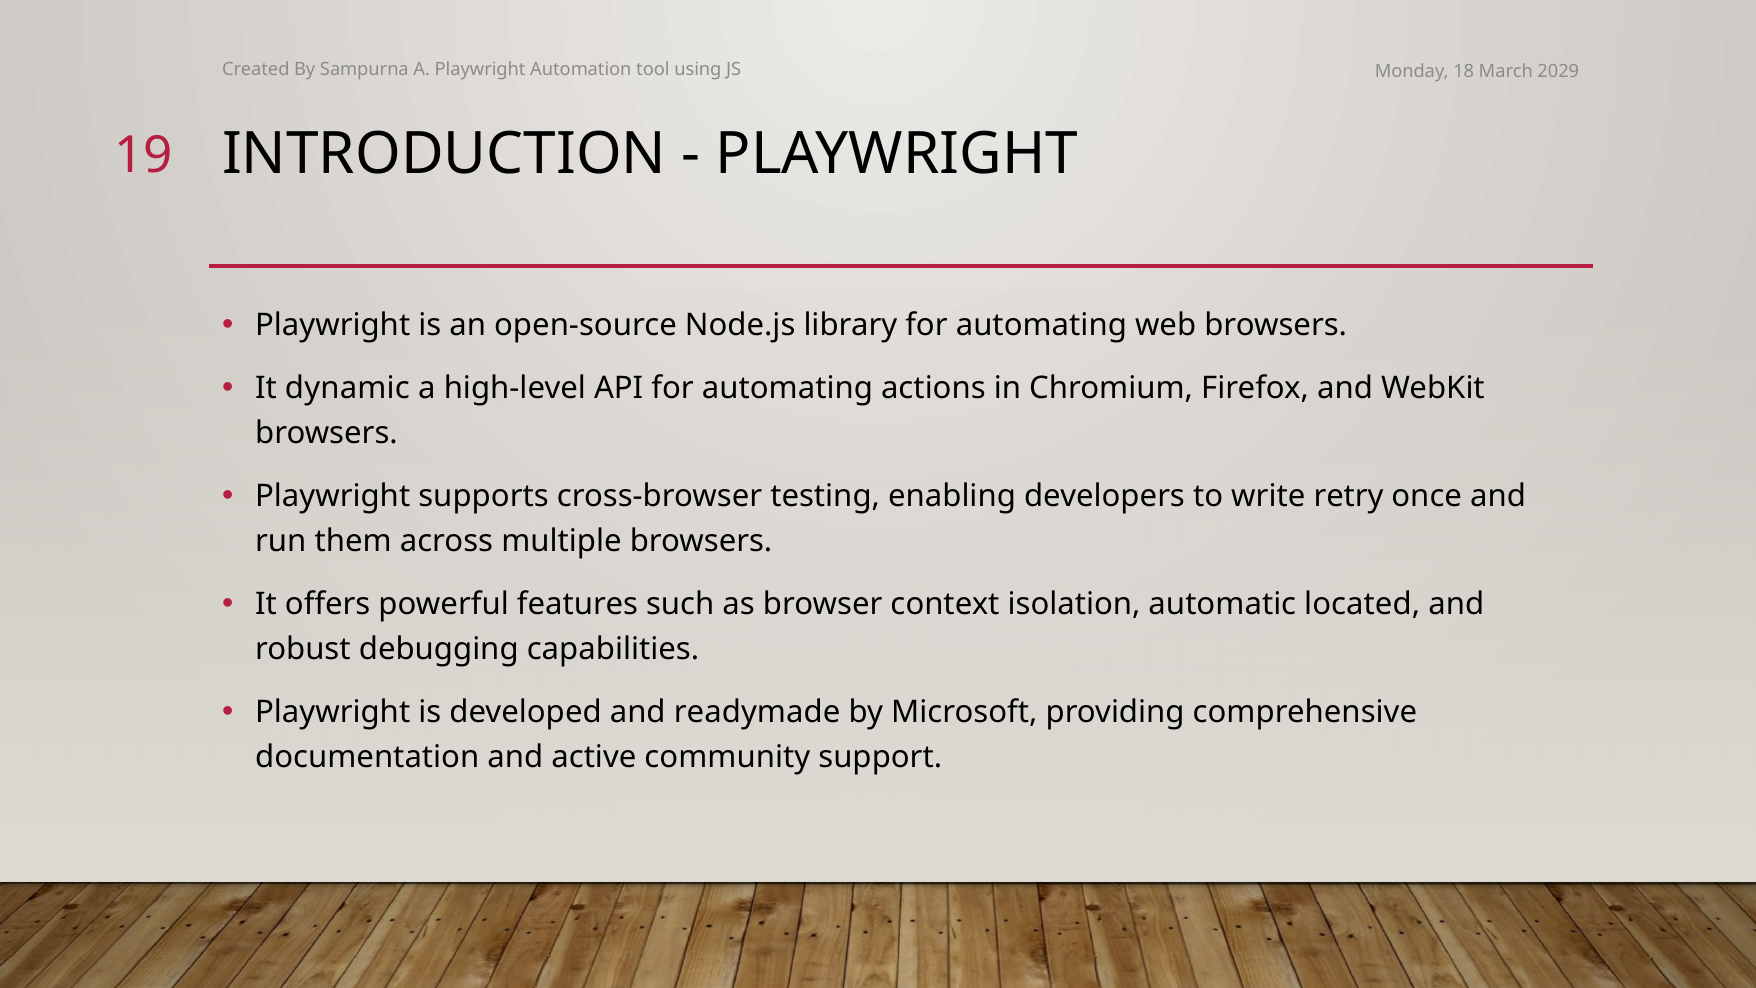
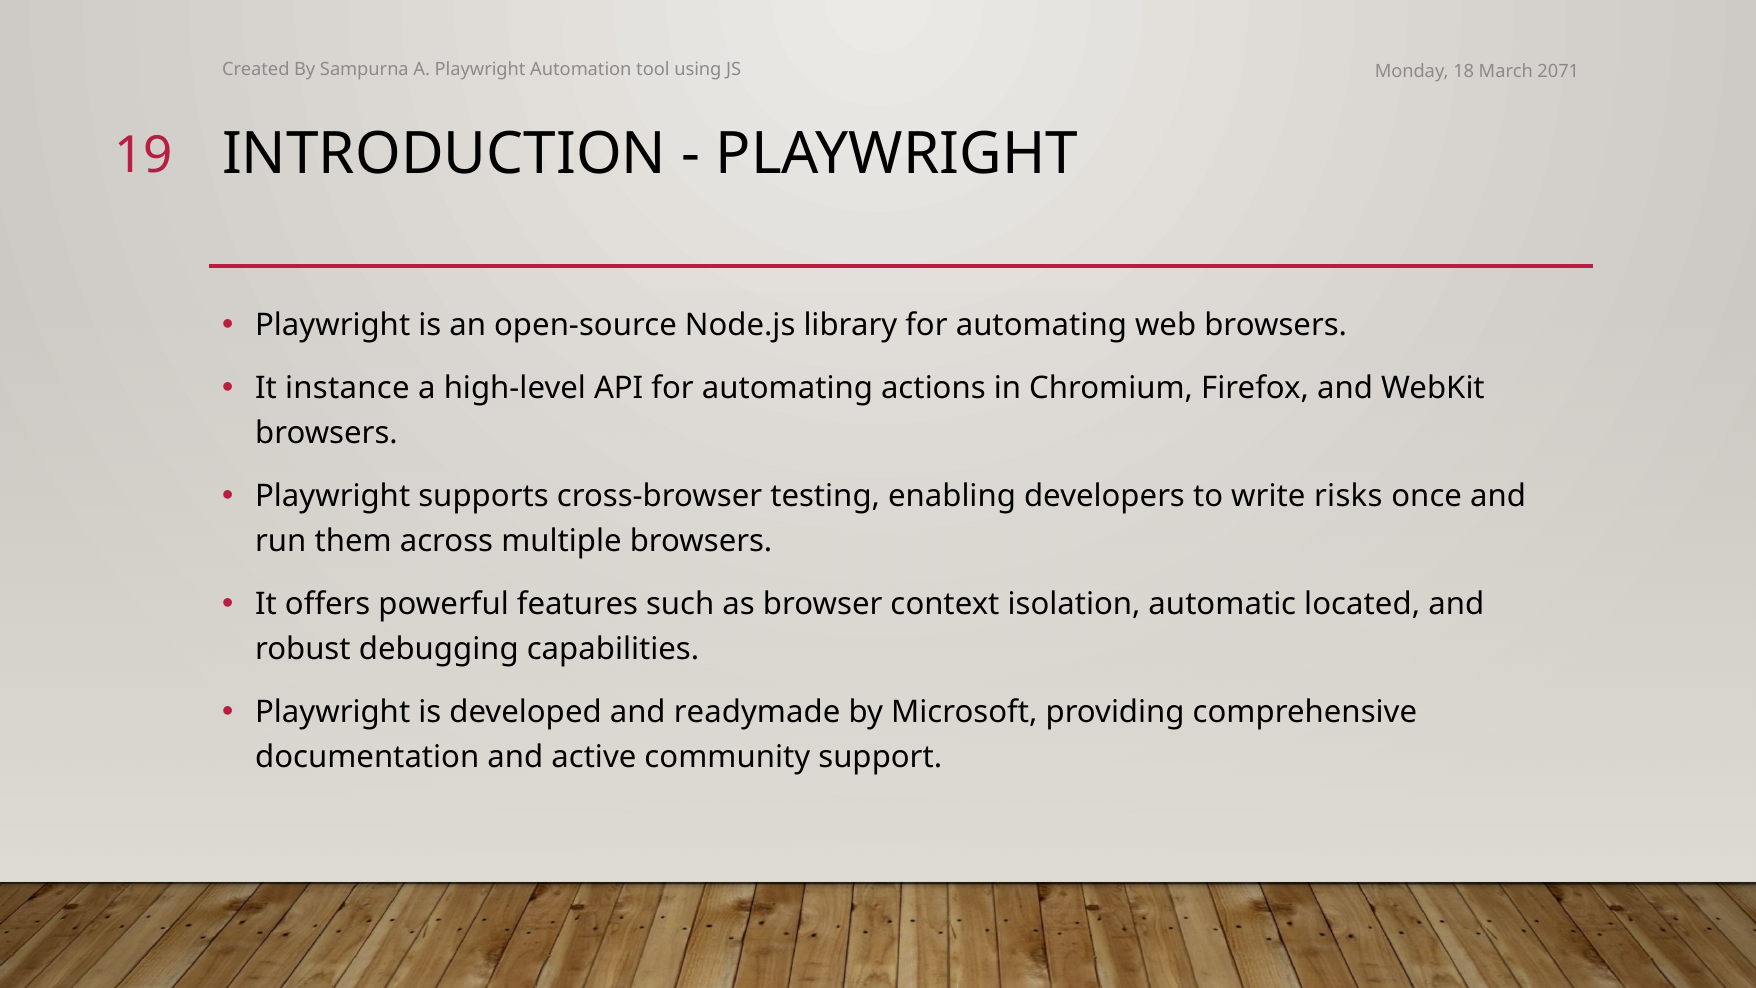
2029: 2029 -> 2071
dynamic: dynamic -> instance
retry: retry -> risks
